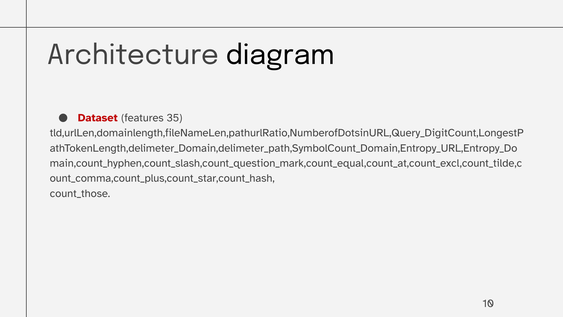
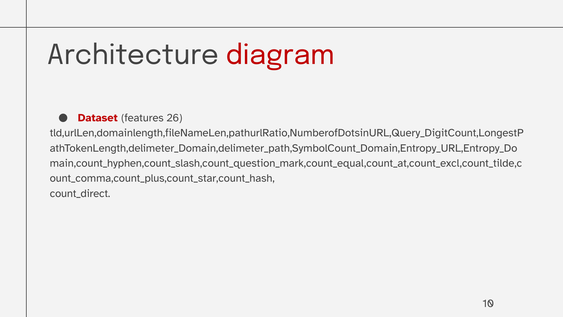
diagram colour: black -> red
35: 35 -> 26
count_those: count_those -> count_direct
